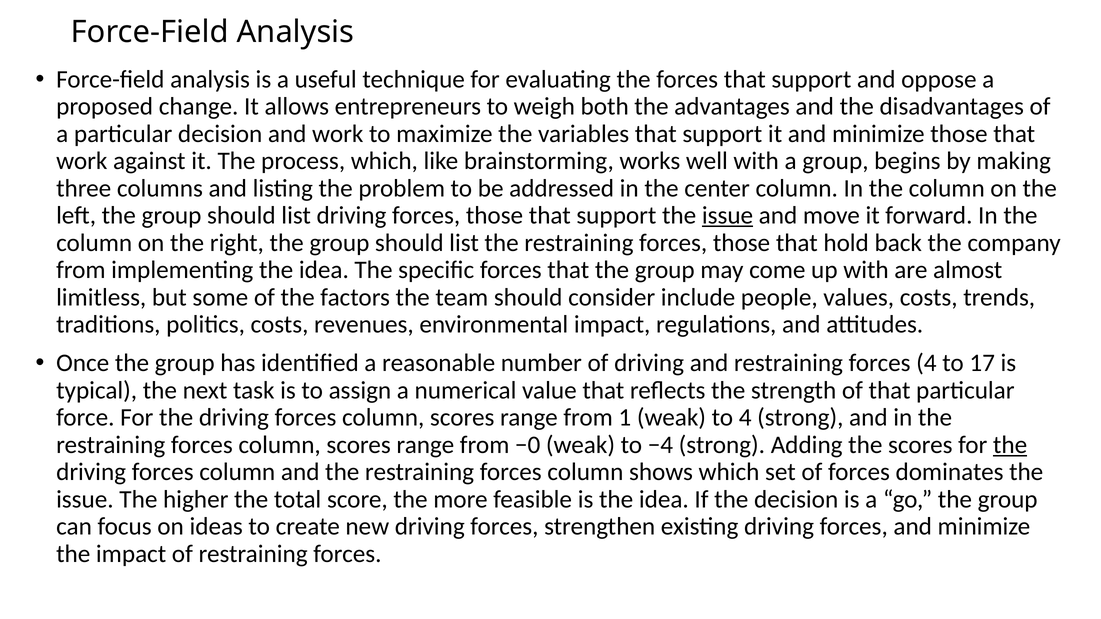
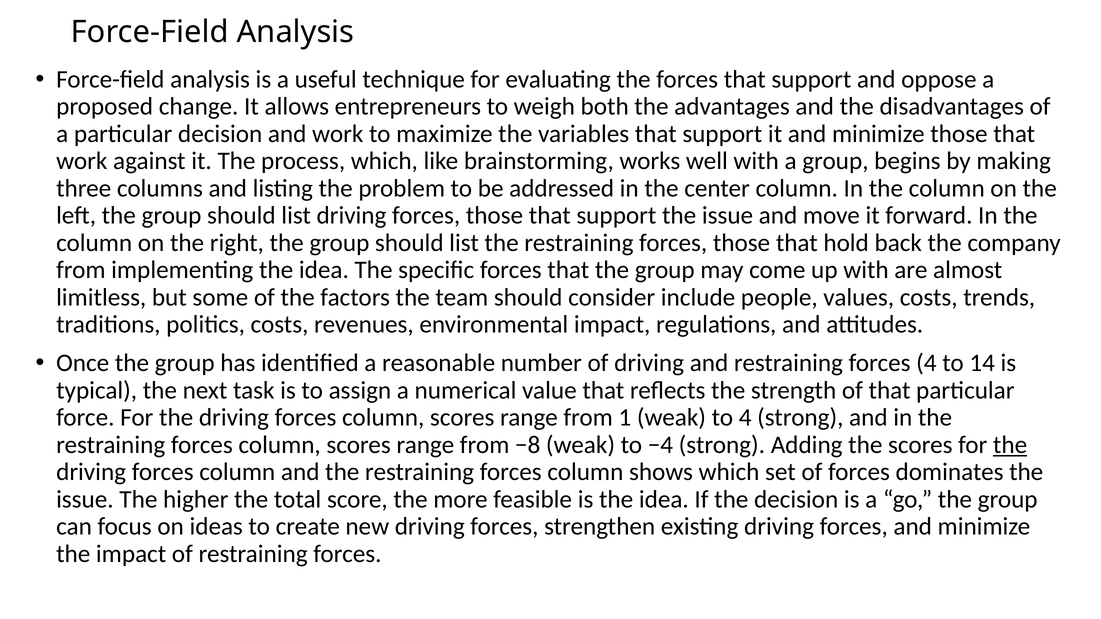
issue at (728, 216) underline: present -> none
17: 17 -> 14
−0: −0 -> −8
